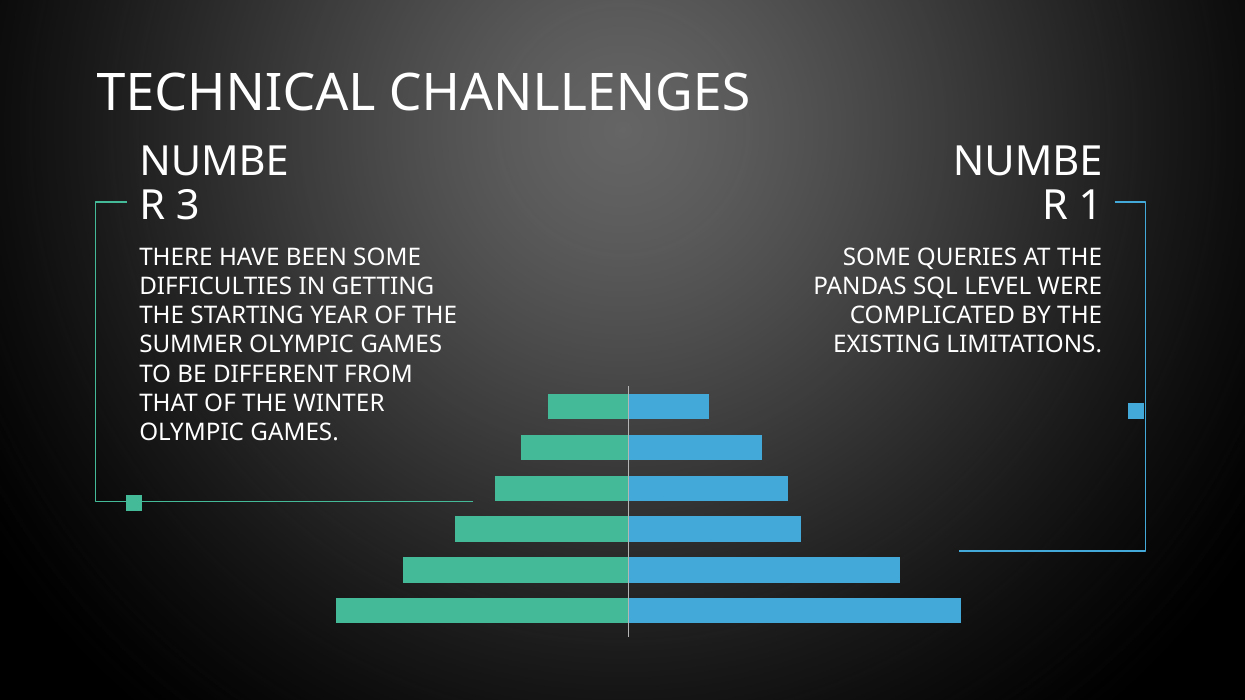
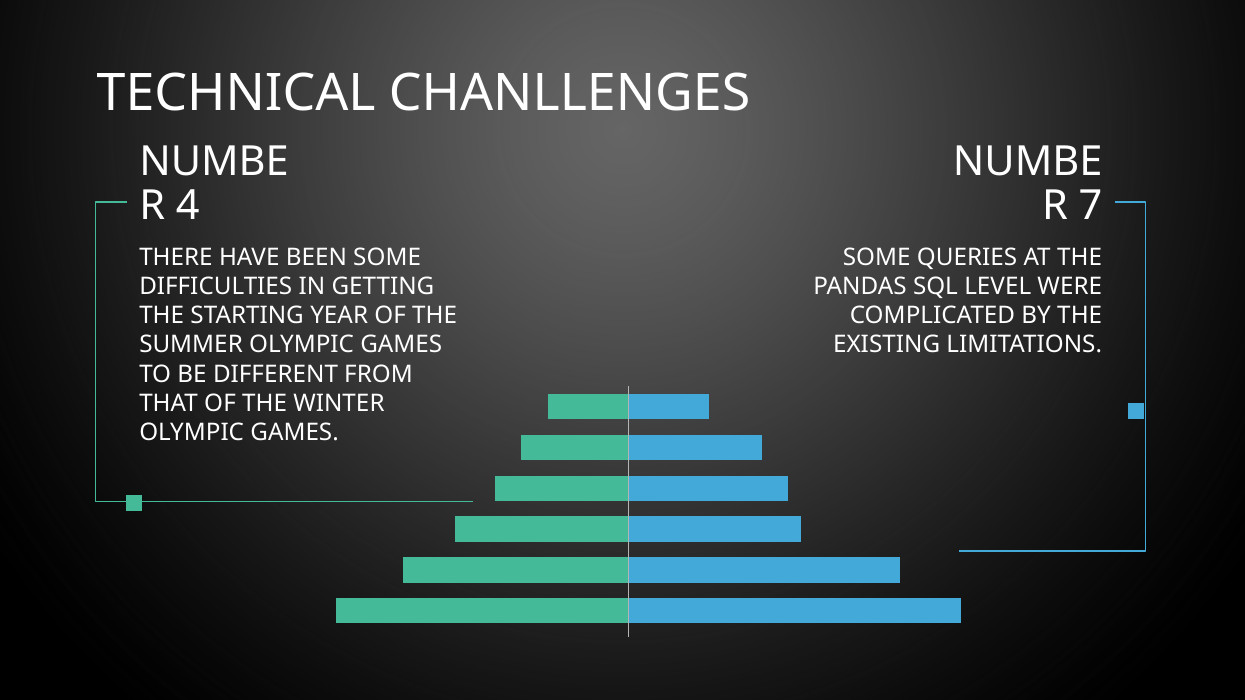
3: 3 -> 4
1: 1 -> 7
